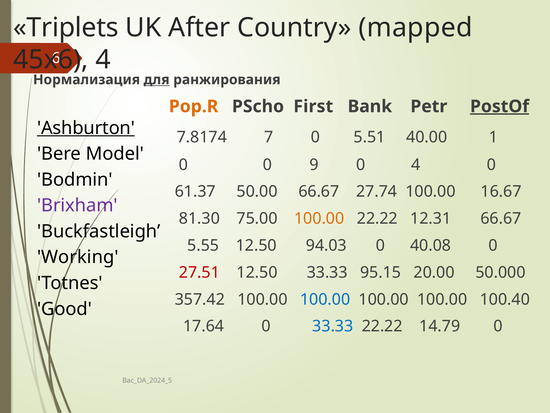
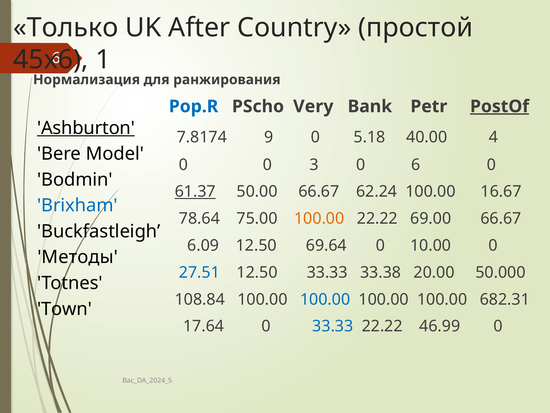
Triplets: Triplets -> Только
mapped: mapped -> простой
4 at (103, 60): 4 -> 1
для underline: present -> none
Pop.R colour: orange -> blue
First: First -> Very
7: 7 -> 9
5.51: 5.51 -> 5.18
1: 1 -> 4
9: 9 -> 3
0 4: 4 -> 6
61.37 underline: none -> present
27.74: 27.74 -> 62.24
Brixham colour: purple -> blue
81.30: 81.30 -> 78.64
12.31: 12.31 -> 69.00
5.55: 5.55 -> 6.09
94.03: 94.03 -> 69.64
40.08: 40.08 -> 10.00
Working: Working -> Методы
27.51 colour: red -> blue
95.15: 95.15 -> 33.38
357.42: 357.42 -> 108.84
100.40: 100.40 -> 682.31
Good: Good -> Town
14.79: 14.79 -> 46.99
